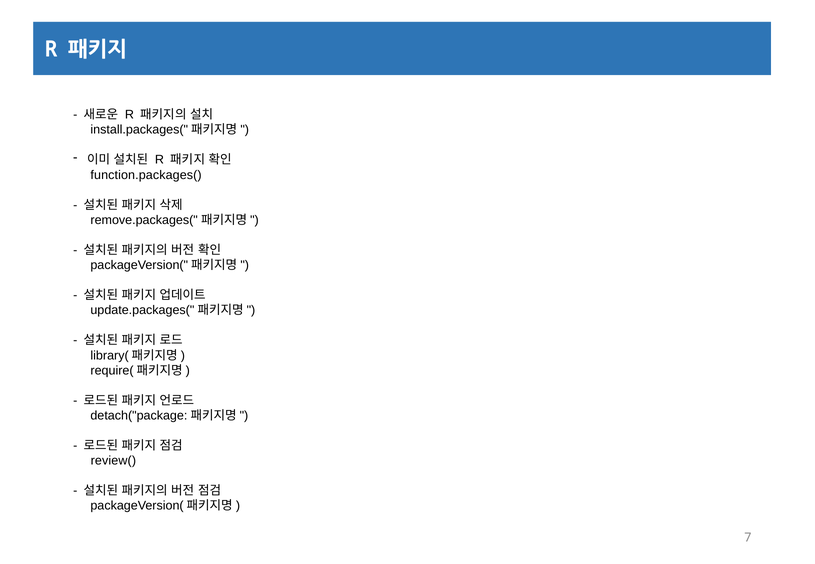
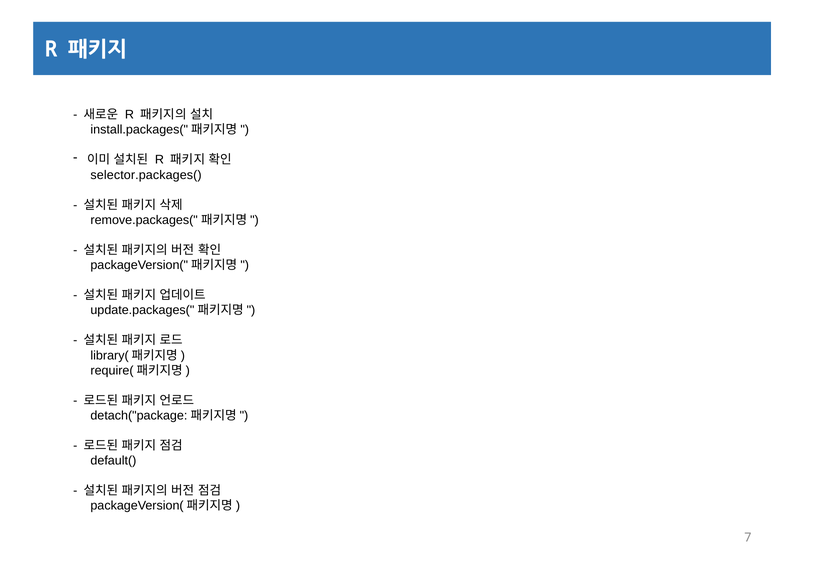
function.packages(: function.packages( -> selector.packages(
review(: review( -> default(
